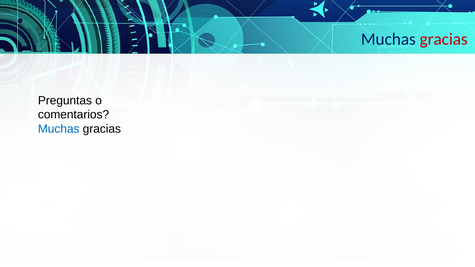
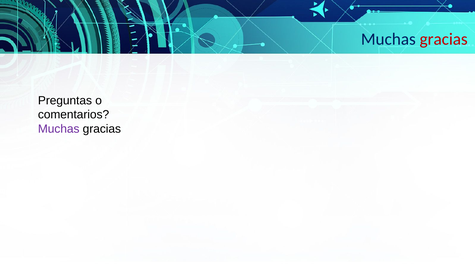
Muchas at (59, 129) colour: blue -> purple
